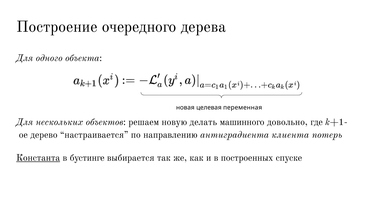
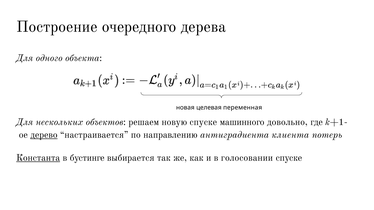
новую делать: делать -> спуске
дерево underline: none -> present
построенных: построенных -> голосовании
